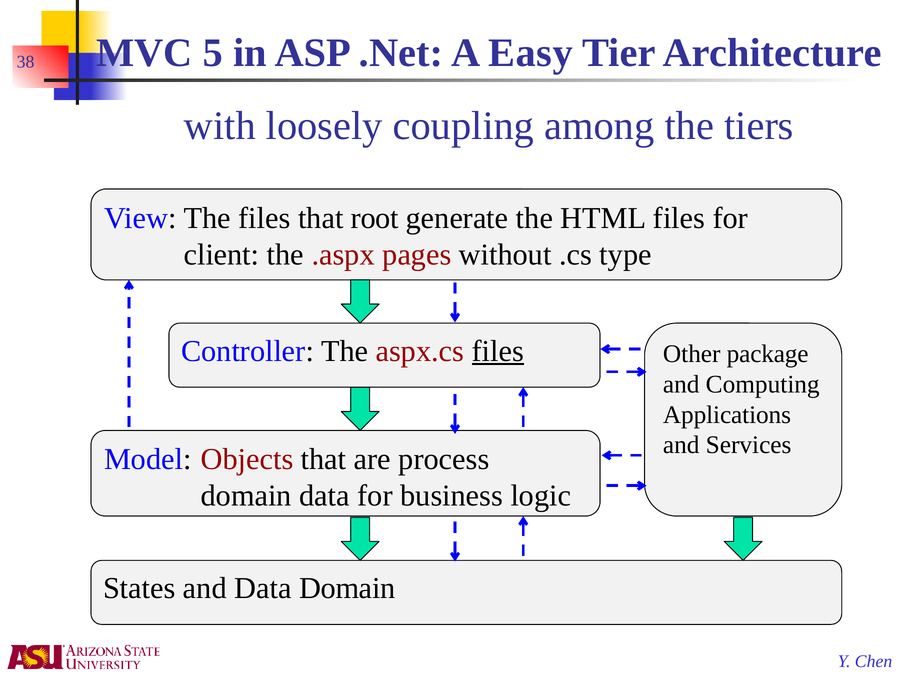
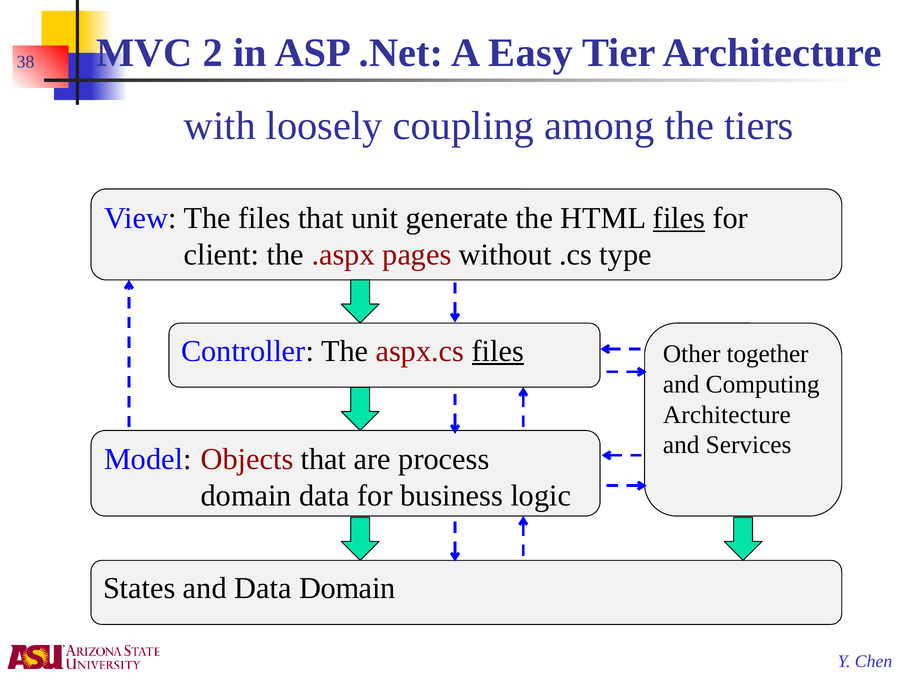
5: 5 -> 2
root: root -> unit
files at (679, 218) underline: none -> present
package: package -> together
Applications at (727, 414): Applications -> Architecture
